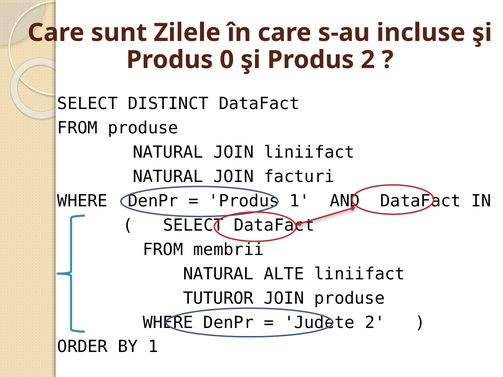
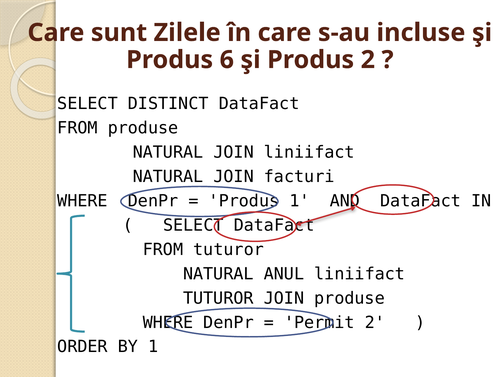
0: 0 -> 6
FROM membrii: membrii -> tuturor
ALTE: ALTE -> ANUL
Judete: Judete -> Permit
